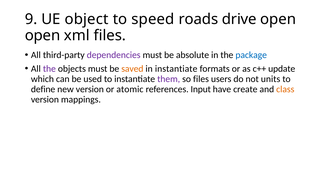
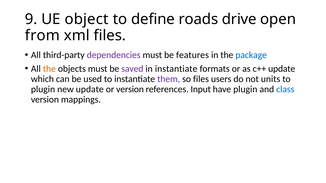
speed: speed -> define
open at (43, 35): open -> from
absolute: absolute -> features
the at (49, 69) colour: purple -> orange
saved colour: orange -> purple
define at (43, 89): define -> plugin
new version: version -> update
or atomic: atomic -> version
have create: create -> plugin
class colour: orange -> blue
